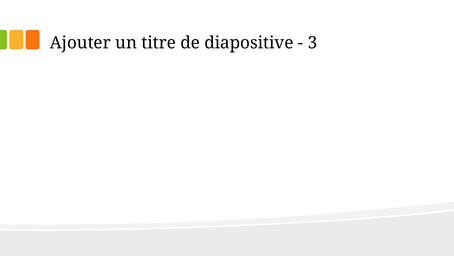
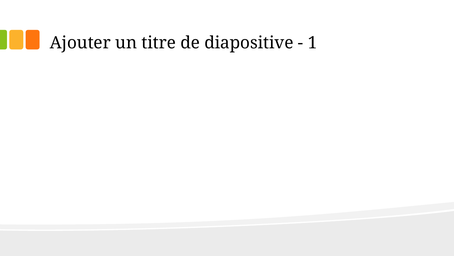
3: 3 -> 1
